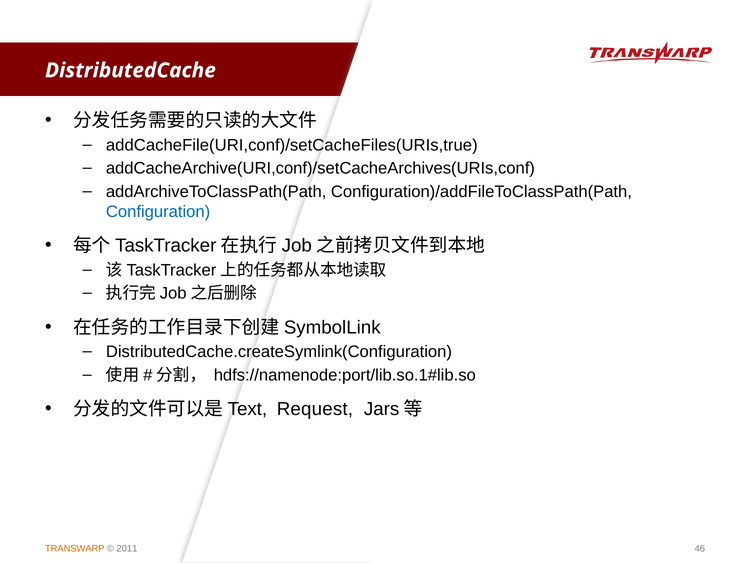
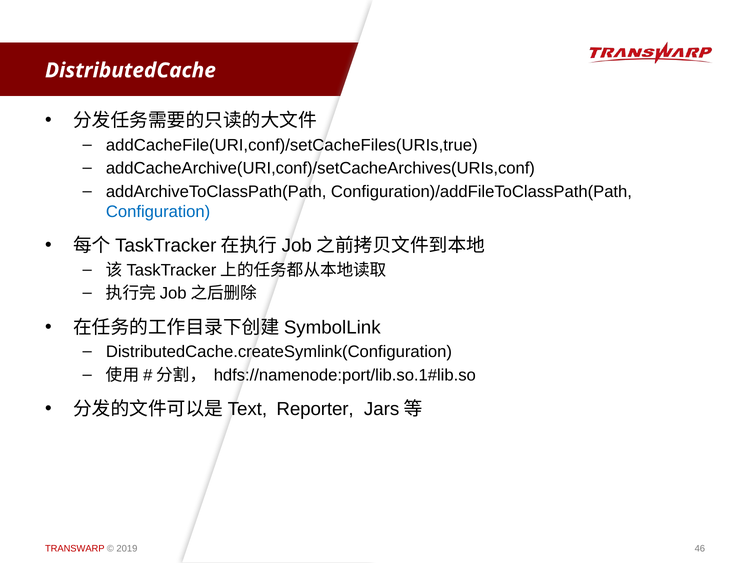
Request: Request -> Reporter
TRANSWARP colour: orange -> red
2011: 2011 -> 2019
